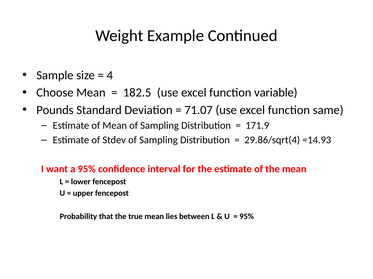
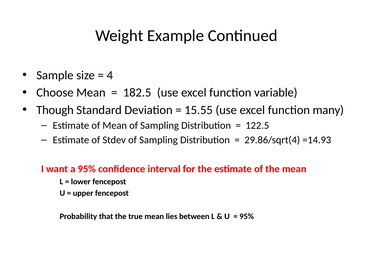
Pounds: Pounds -> Though
71.07: 71.07 -> 15.55
same: same -> many
171.9: 171.9 -> 122.5
